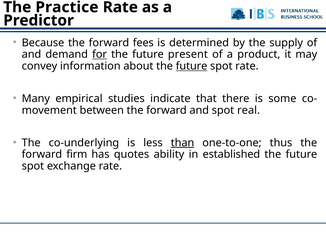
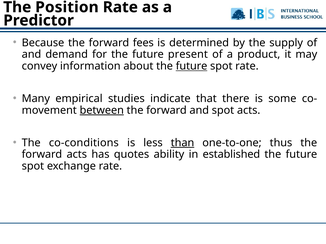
Practice: Practice -> Position
for underline: present -> none
between underline: none -> present
spot real: real -> acts
co-underlying: co-underlying -> co-conditions
forward firm: firm -> acts
